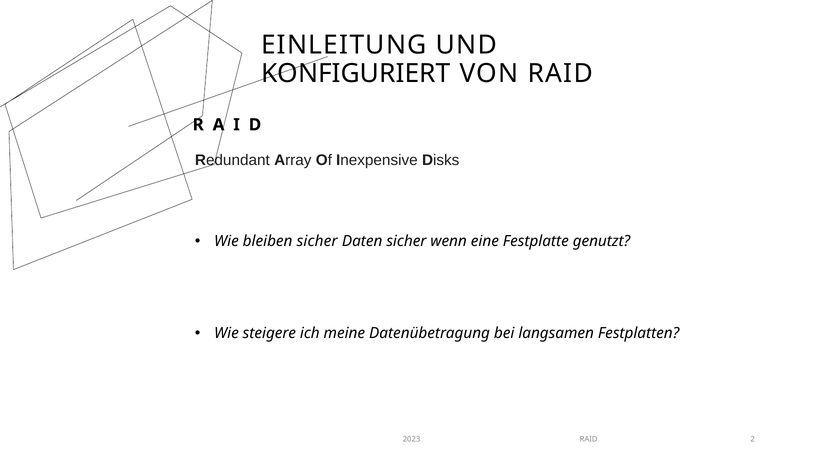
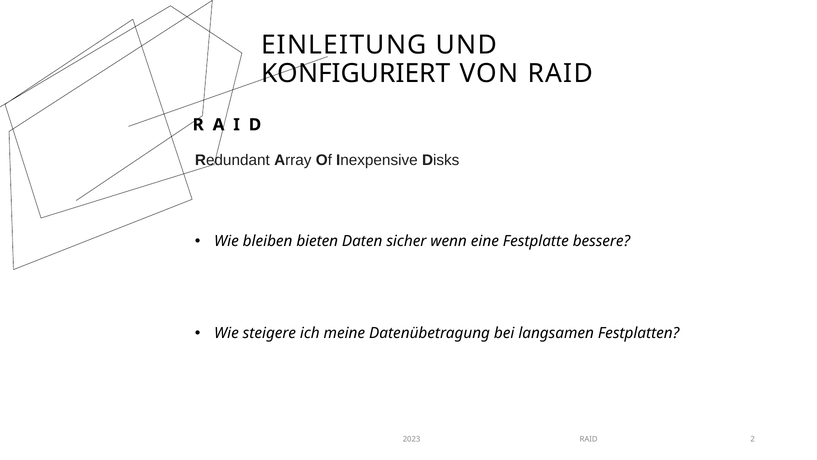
bleiben sicher: sicher -> bieten
genutzt: genutzt -> bessere
